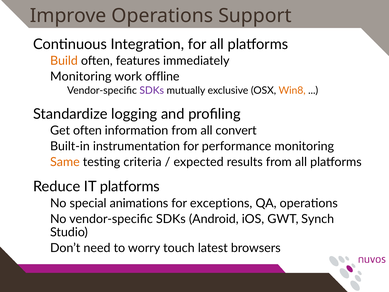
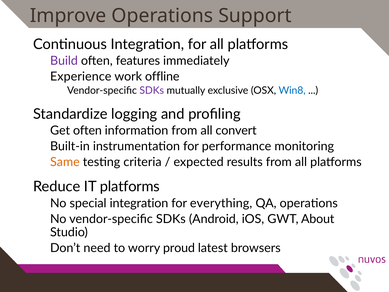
Build colour: orange -> purple
Monitoring at (81, 77): Monitoring -> Experience
Win8 colour: orange -> blue
special animations: animations -> integration
exceptions: exceptions -> everything
Synch: Synch -> About
touch: touch -> proud
